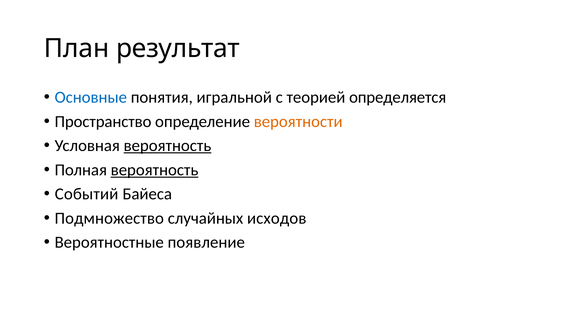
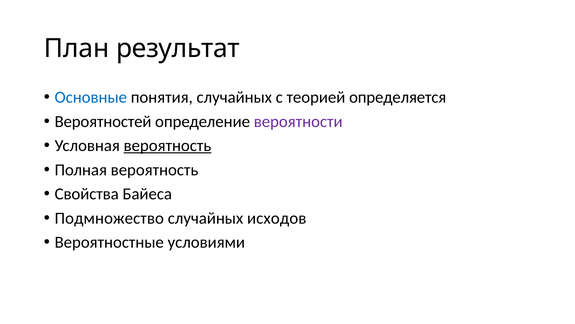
понятия игральной: игральной -> случайных
Пространство: Пространство -> Вероятностей
вероятности colour: orange -> purple
вероятность at (155, 170) underline: present -> none
Событий: Событий -> Свойства
появление: появление -> условиями
